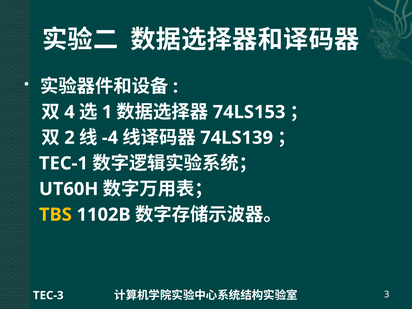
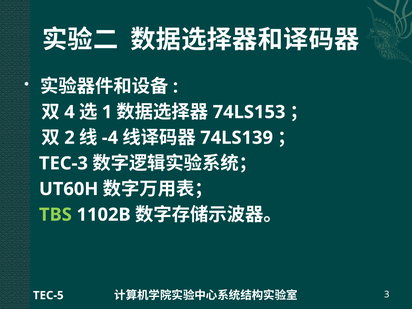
TEC-1: TEC-1 -> TEC-3
TBS colour: yellow -> light green
TEC-3: TEC-3 -> TEC-5
